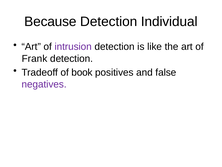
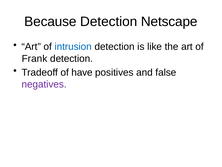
Individual: Individual -> Netscape
intrusion colour: purple -> blue
book: book -> have
